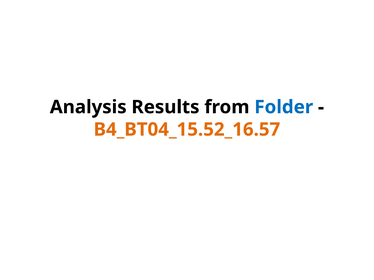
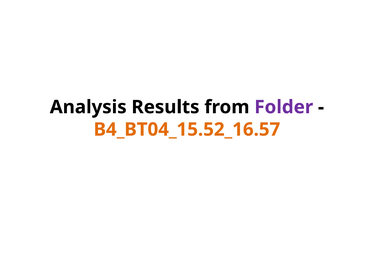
Folder colour: blue -> purple
